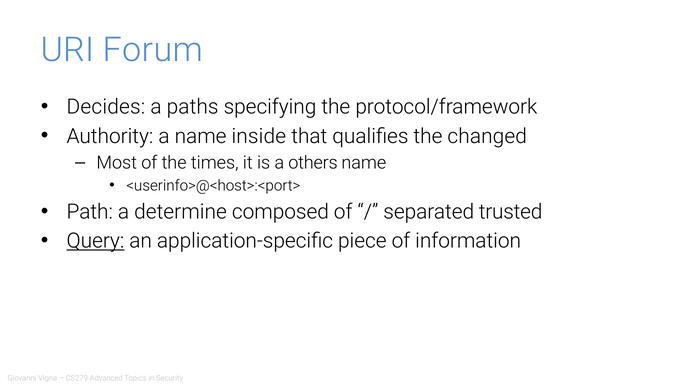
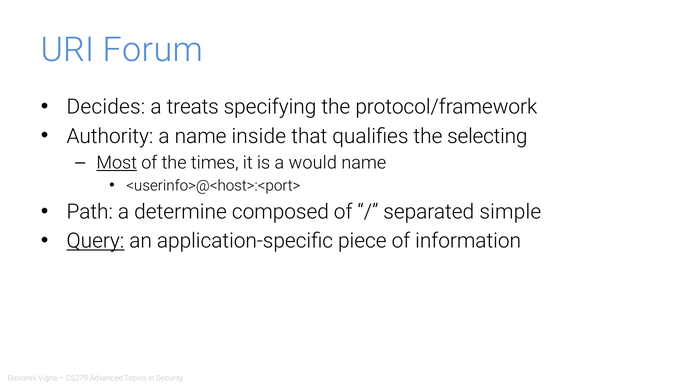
paths: paths -> treats
changed: changed -> selecting
Most underline: none -> present
others: others -> would
trusted: trusted -> simple
